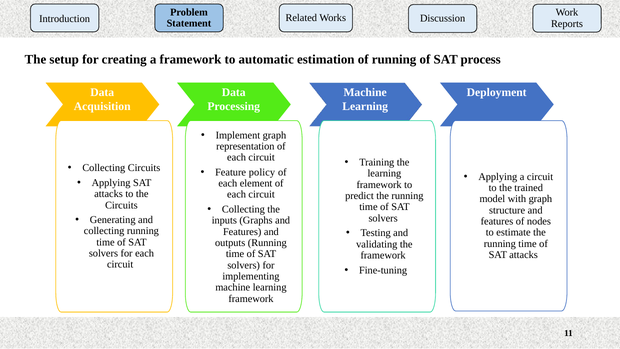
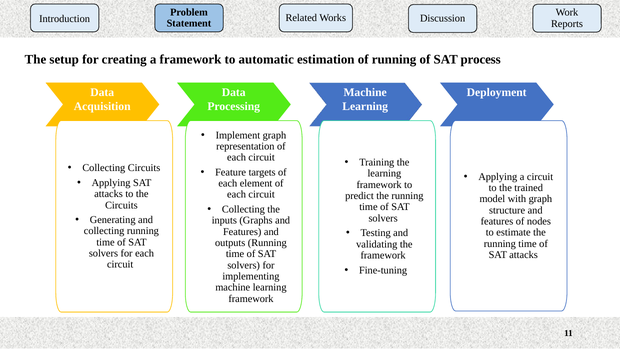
policy: policy -> targets
